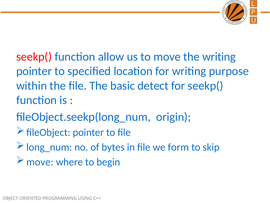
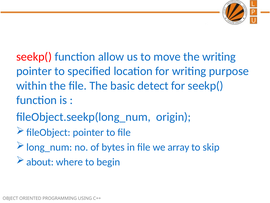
form: form -> array
move at (40, 162): move -> about
